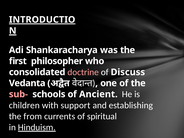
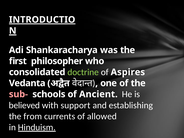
doctrine colour: pink -> light green
Discuss: Discuss -> Aspires
children: children -> believed
spiritual: spiritual -> allowed
